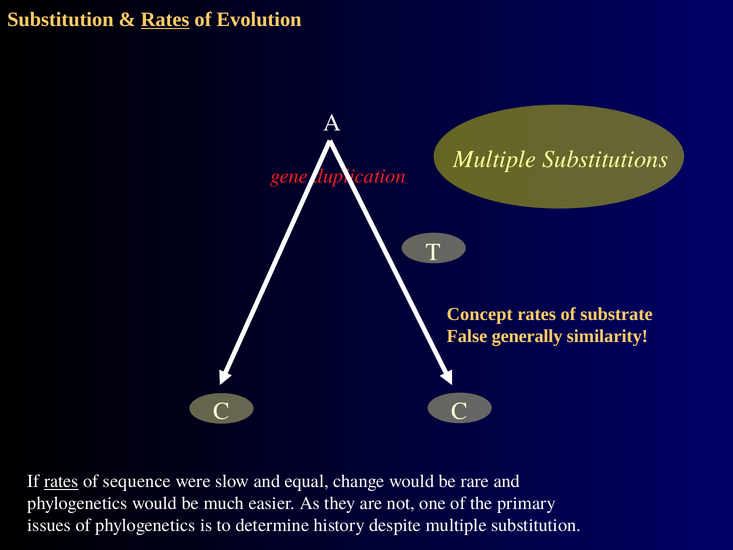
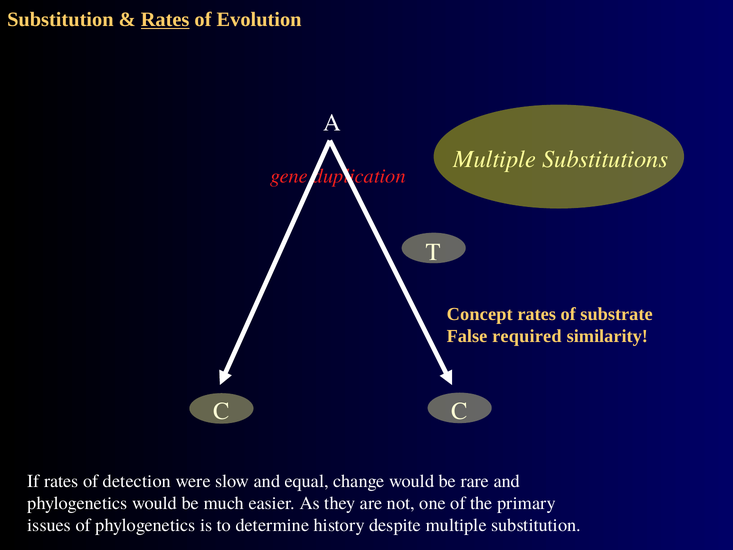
generally: generally -> required
rates at (61, 481) underline: present -> none
sequence: sequence -> detection
